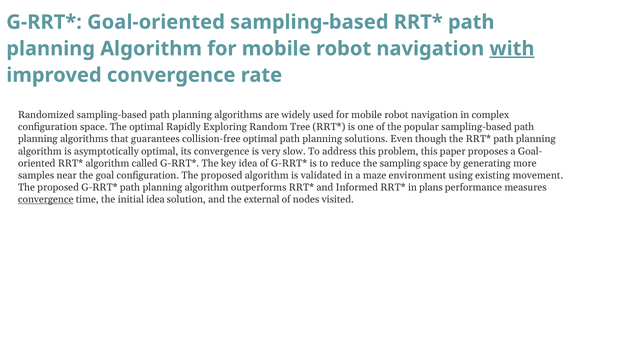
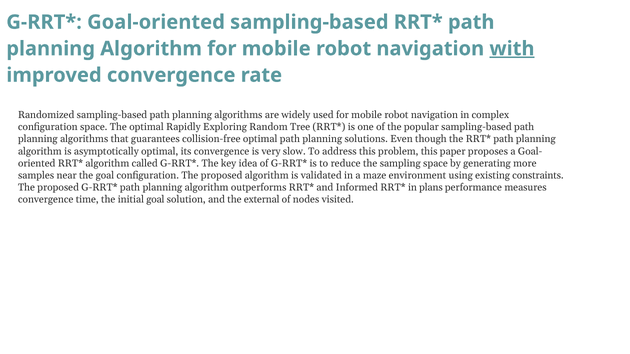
movement: movement -> constraints
convergence at (46, 200) underline: present -> none
initial idea: idea -> goal
